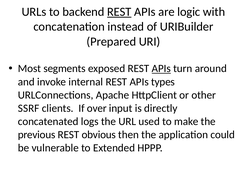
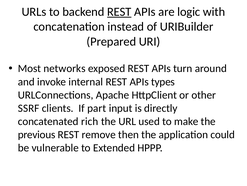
segments: segments -> networks
APIs at (161, 68) underline: present -> none
over: over -> part
logs: logs -> rich
obvious: obvious -> remove
